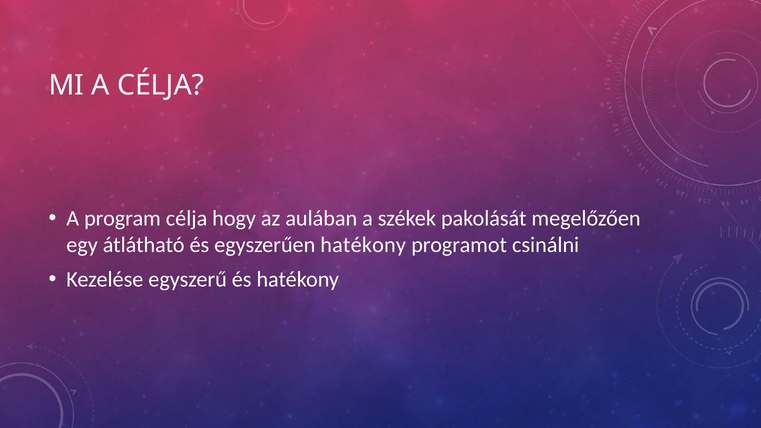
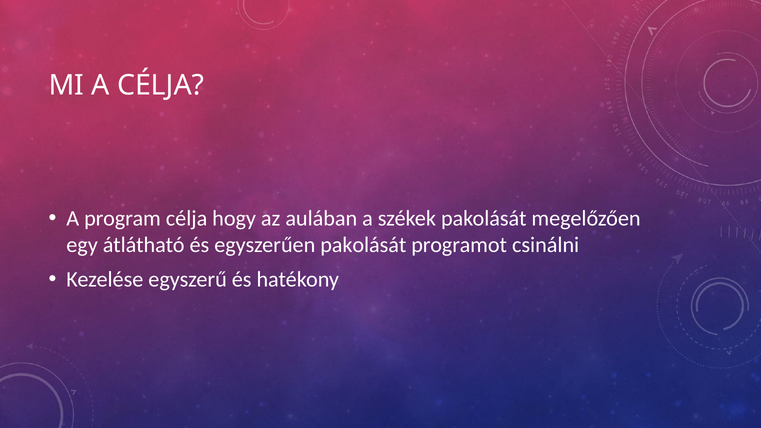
egyszerűen hatékony: hatékony -> pakolását
